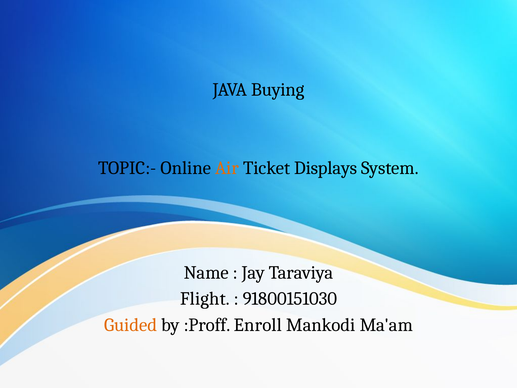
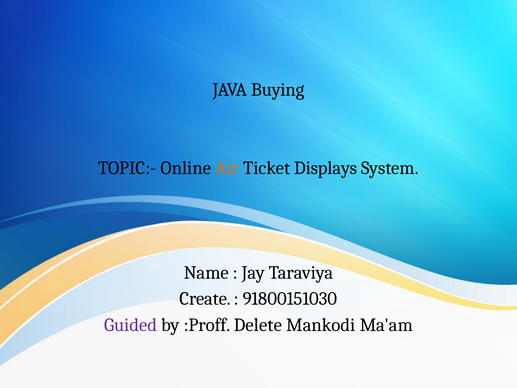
Flight: Flight -> Create
Guided colour: orange -> purple
Enroll: Enroll -> Delete
